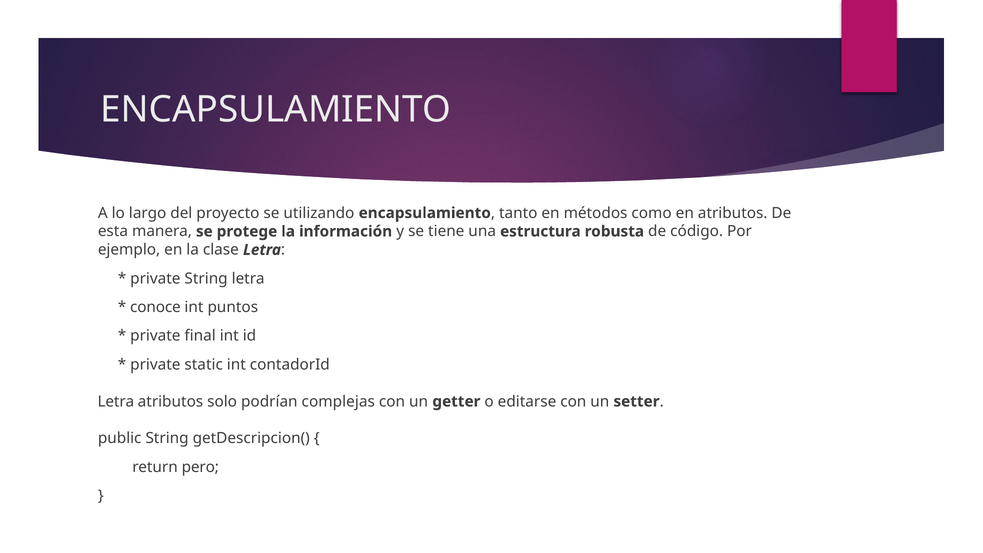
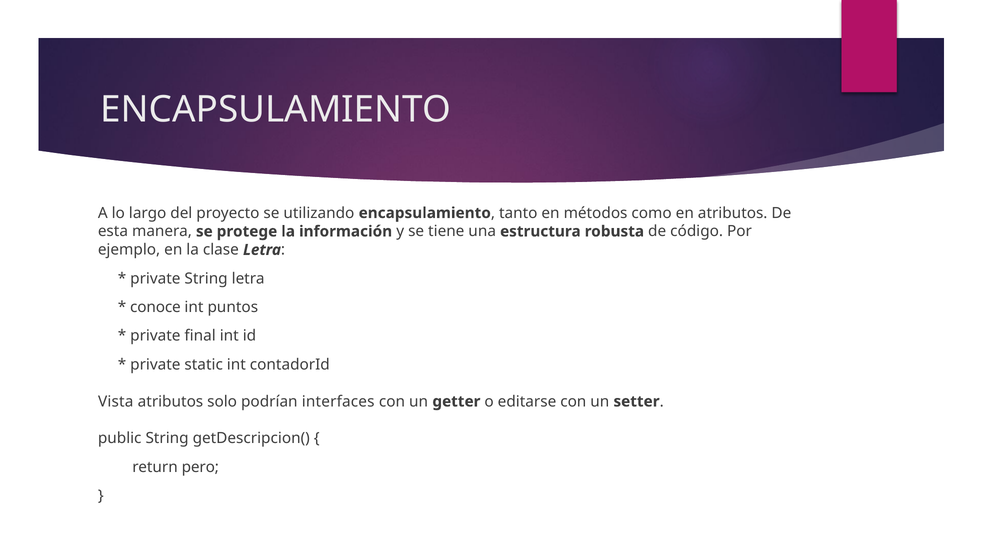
Letra at (116, 401): Letra -> Vista
complejas: complejas -> interfaces
